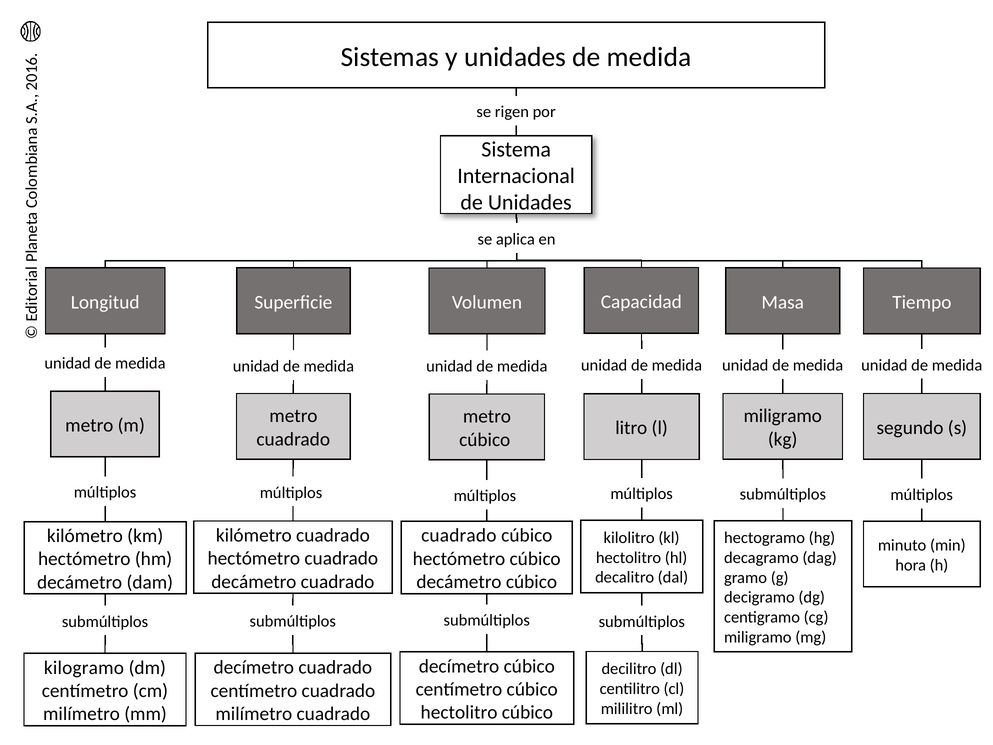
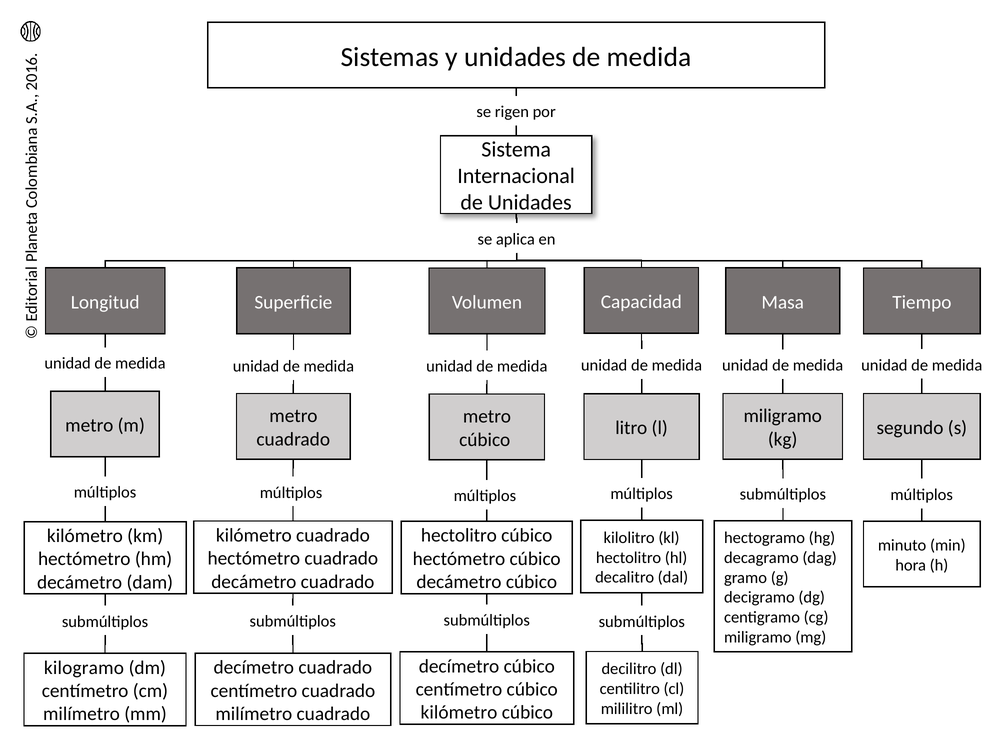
cuadrado at (459, 535): cuadrado -> hectolitro
hectolitro at (459, 712): hectolitro -> kilómetro
